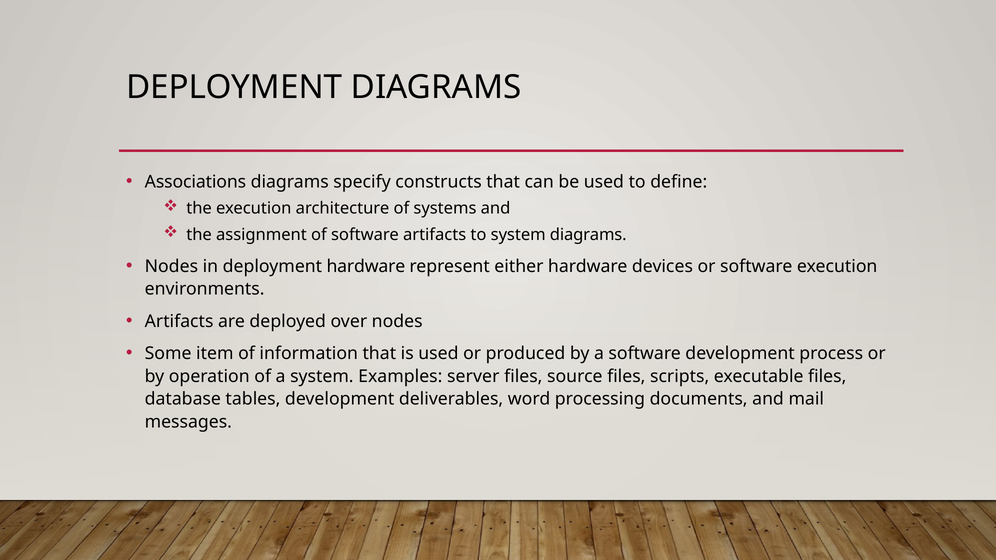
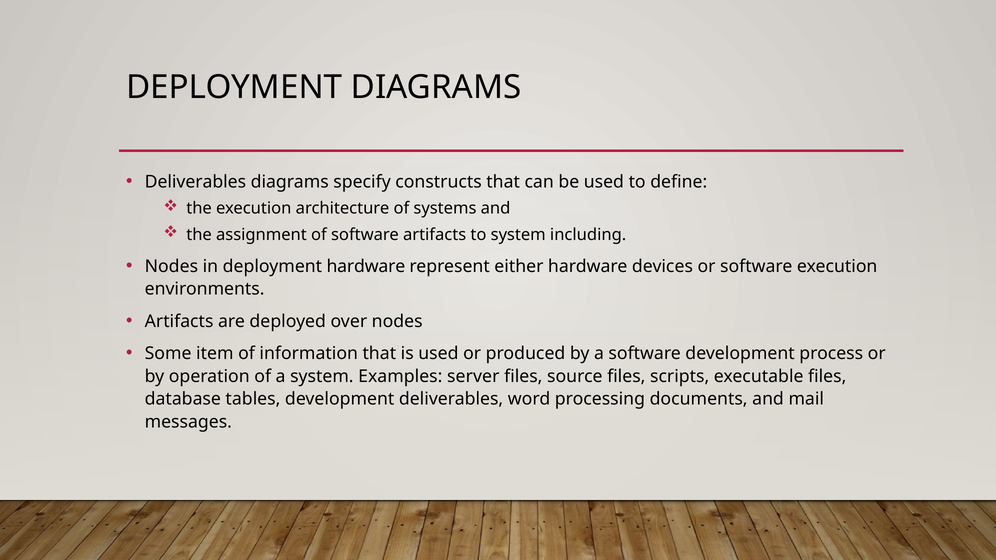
Associations at (195, 182): Associations -> Deliverables
system diagrams: diagrams -> including
